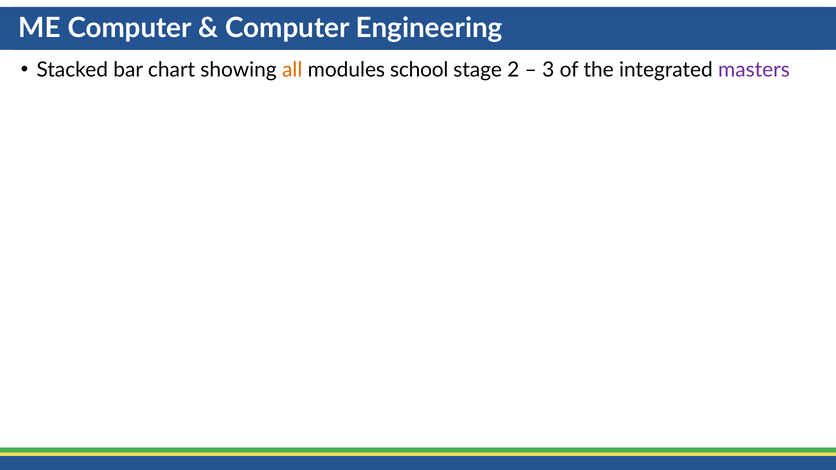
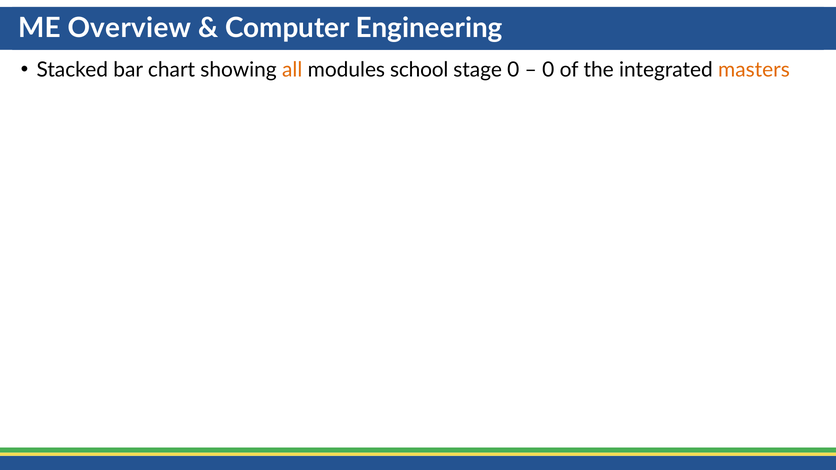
ME Computer: Computer -> Overview
stage 2: 2 -> 0
3 at (548, 70): 3 -> 0
masters colour: purple -> orange
